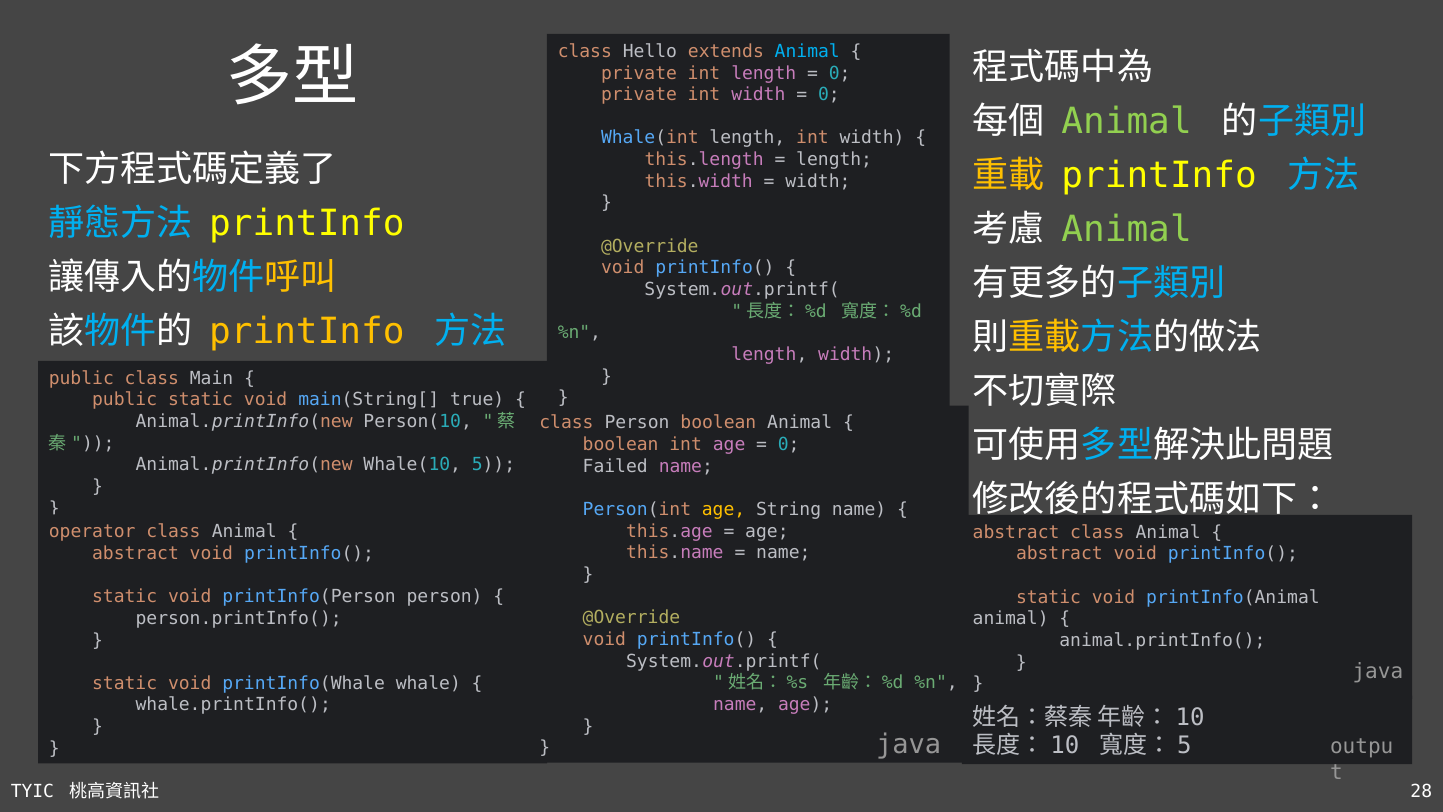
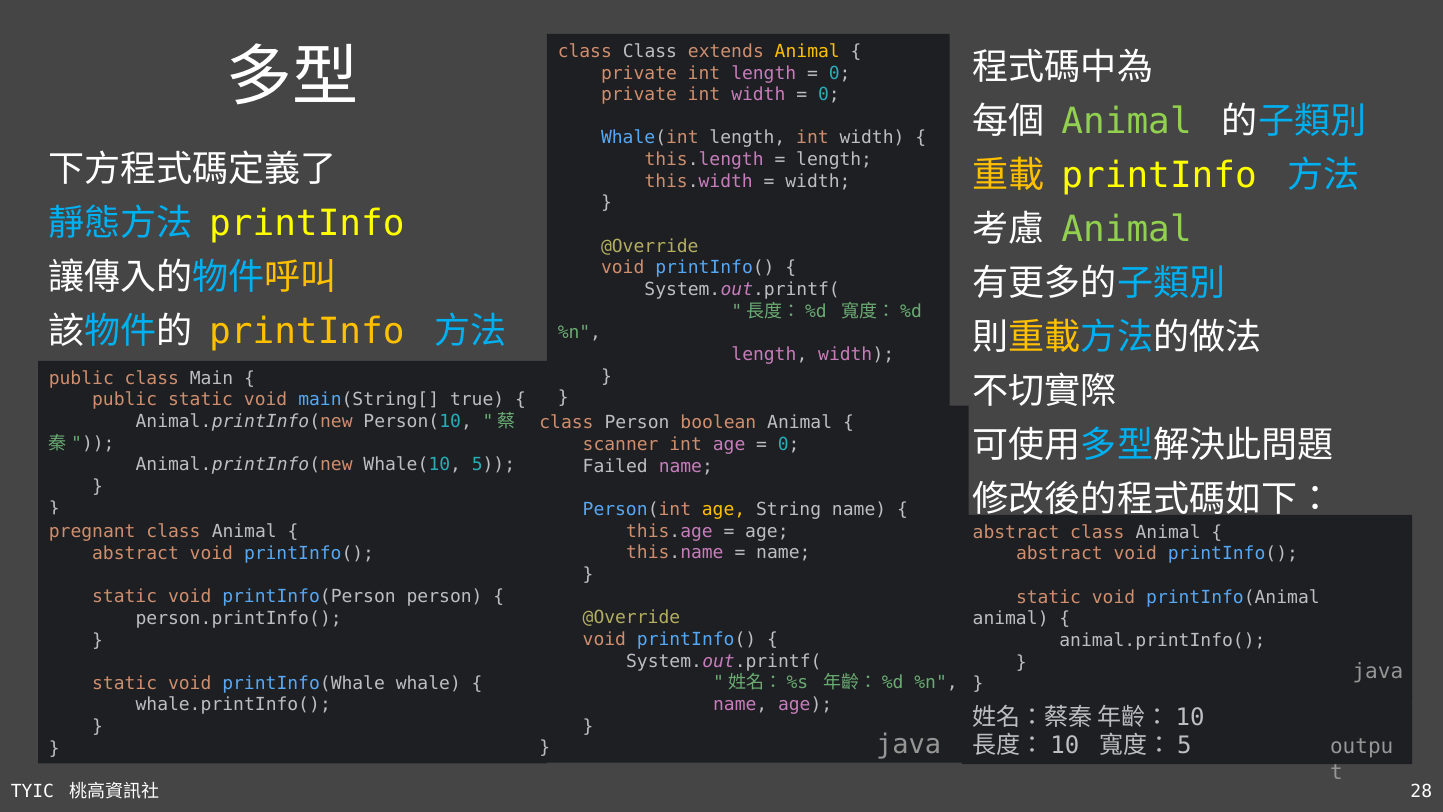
class Hello: Hello -> Class
Animal at (807, 51) colour: light blue -> yellow
boolean at (621, 444): boolean -> scanner
operator: operator -> pregnant
